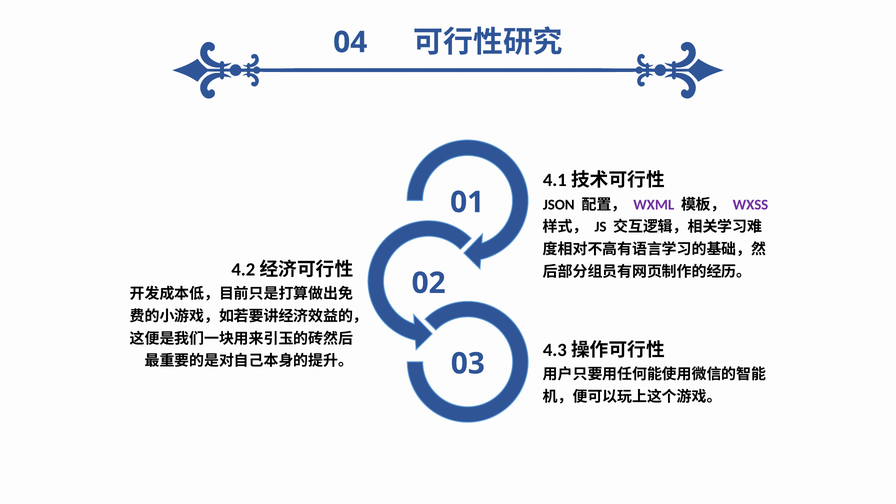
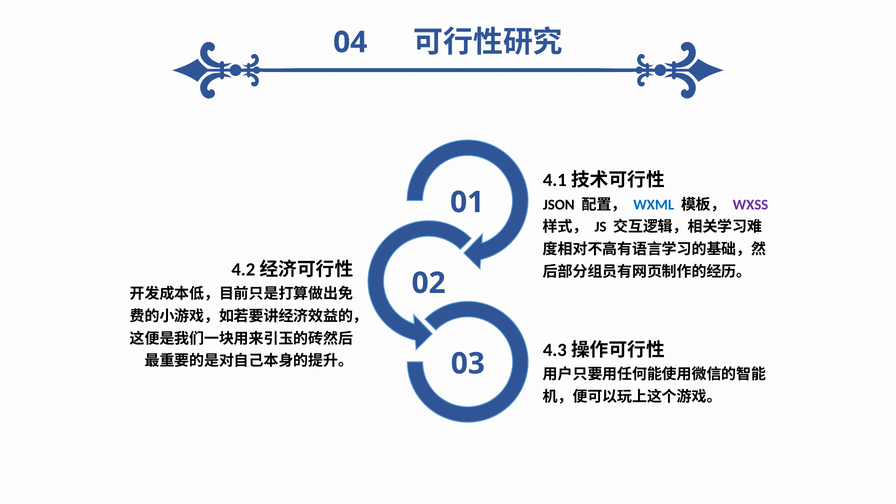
WXML colour: purple -> blue
